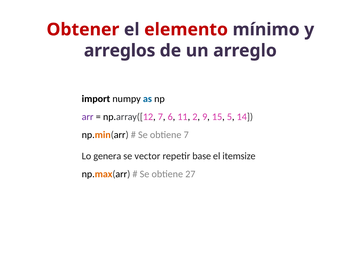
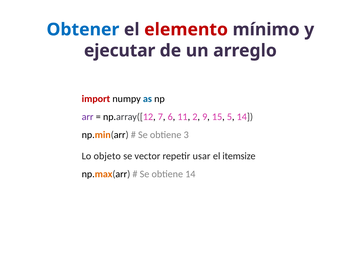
Obtener colour: red -> blue
arreglos: arreglos -> ejecutar
import colour: black -> red
obtiene 7: 7 -> 3
genera: genera -> objeto
base: base -> usar
obtiene 27: 27 -> 14
